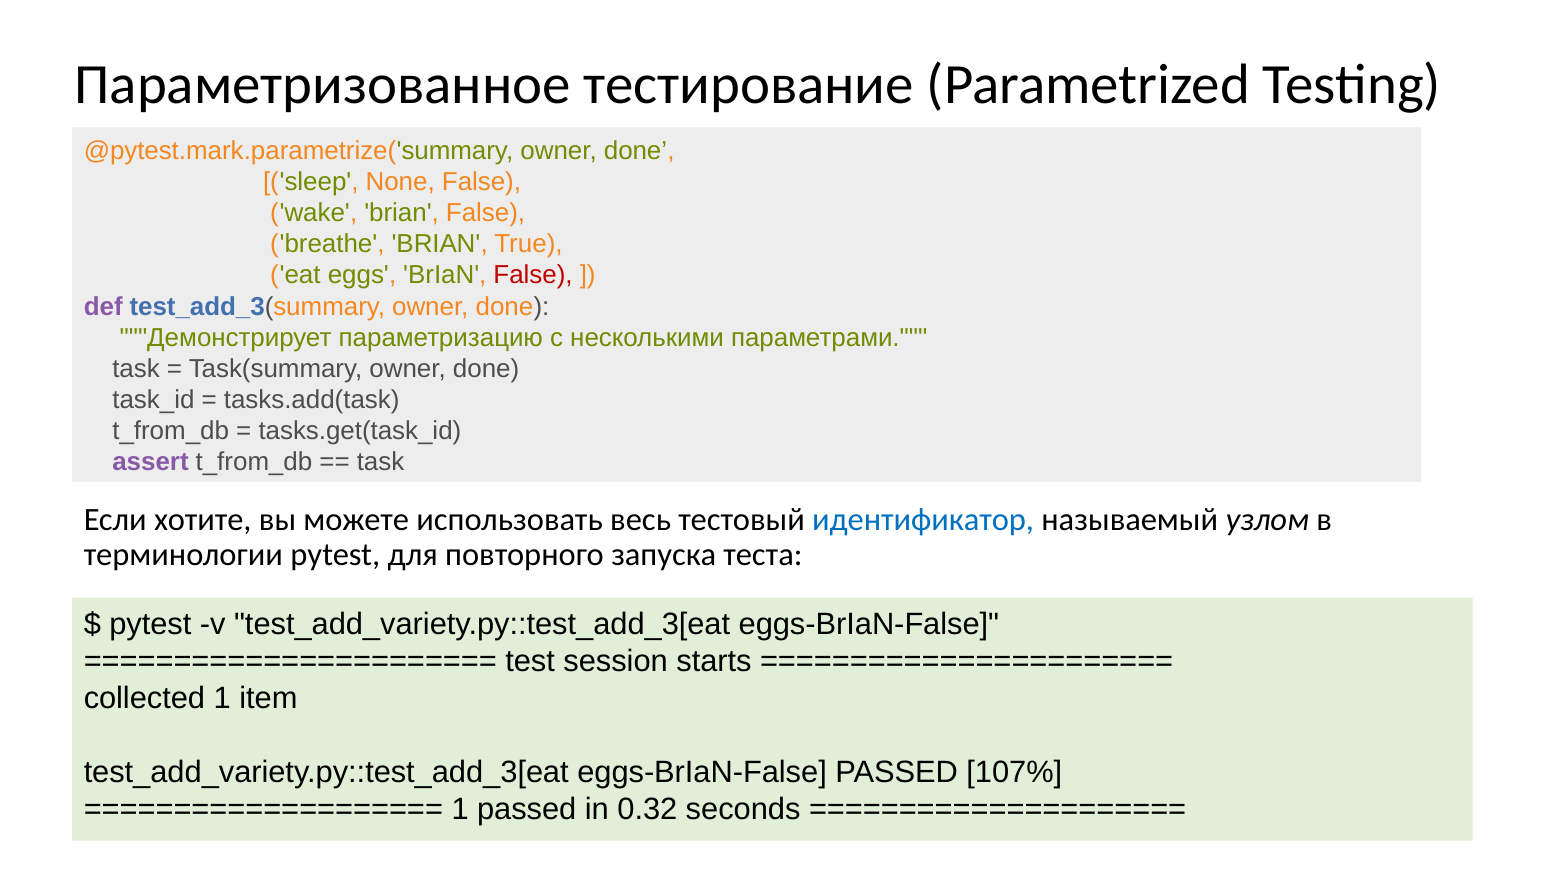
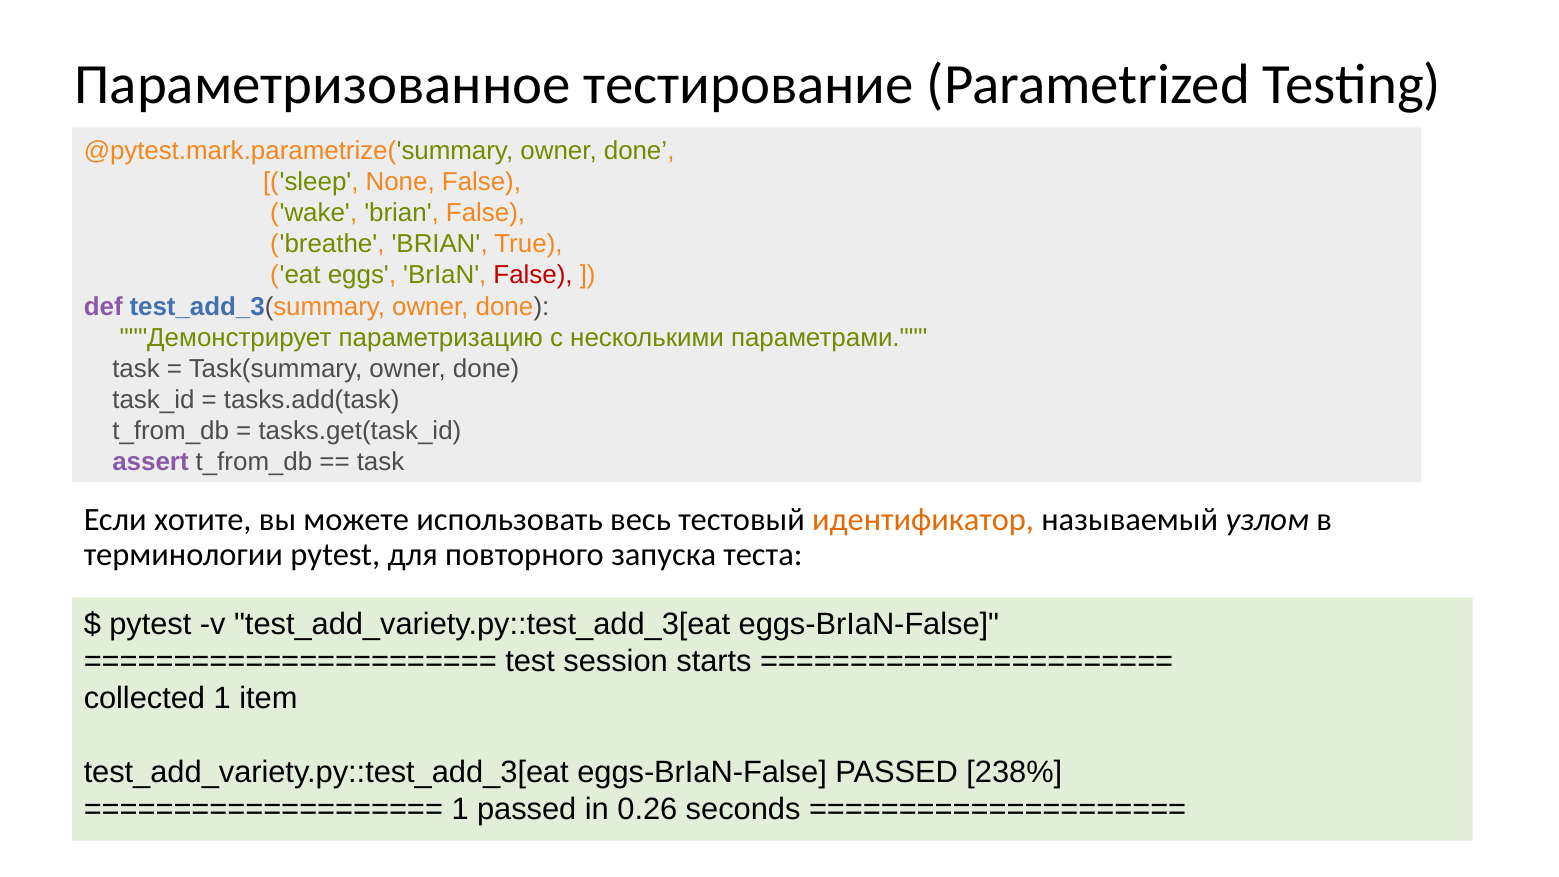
идентификатор colour: blue -> orange
107%: 107% -> 238%
0.32: 0.32 -> 0.26
